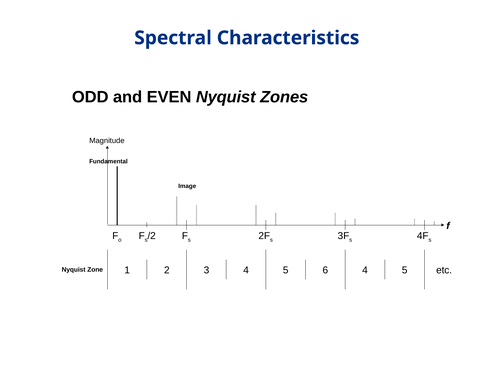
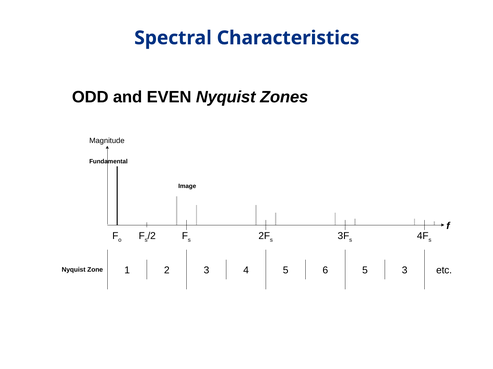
2 4: 4 -> 5
3 5: 5 -> 3
